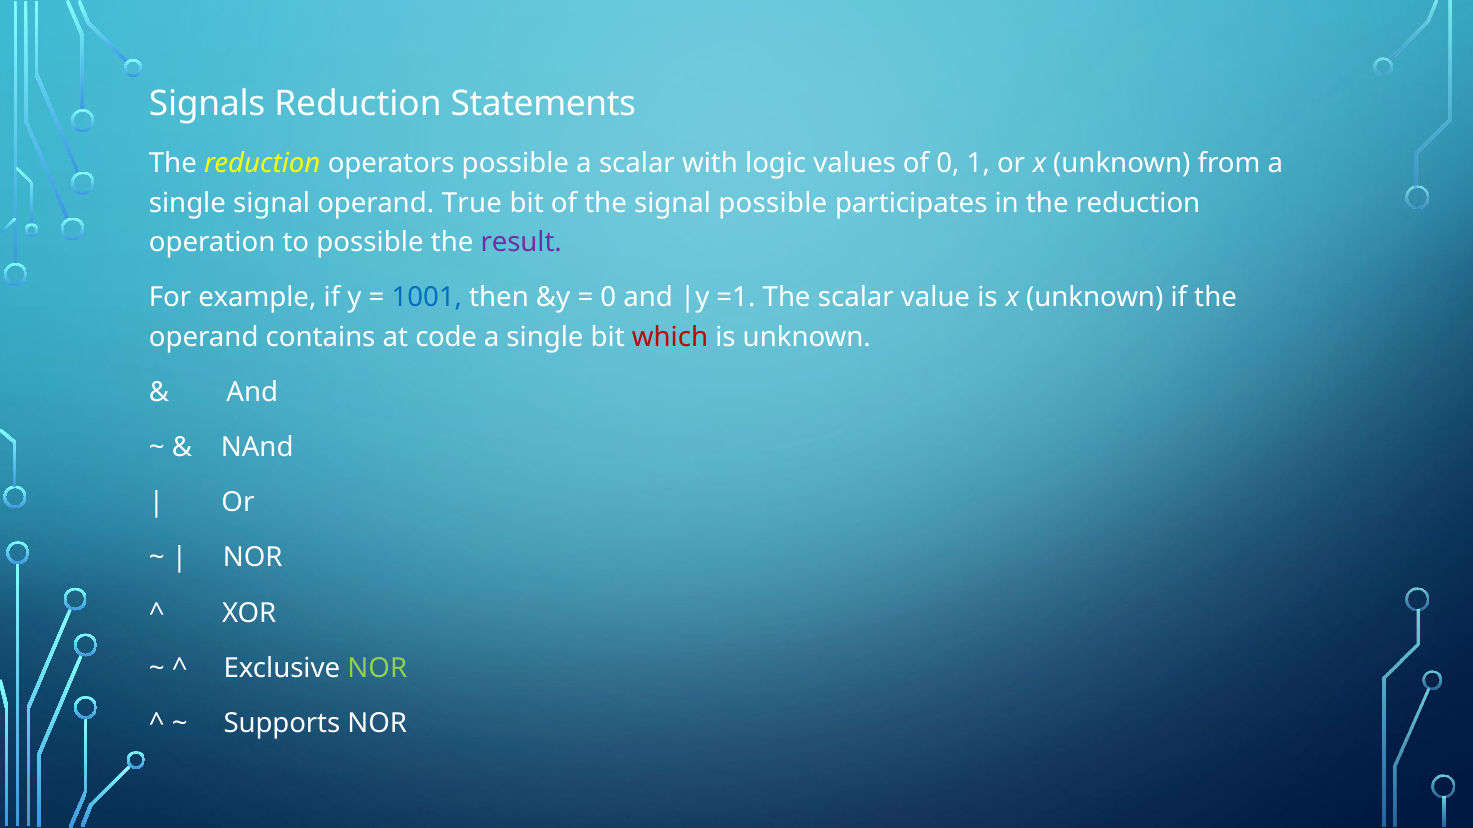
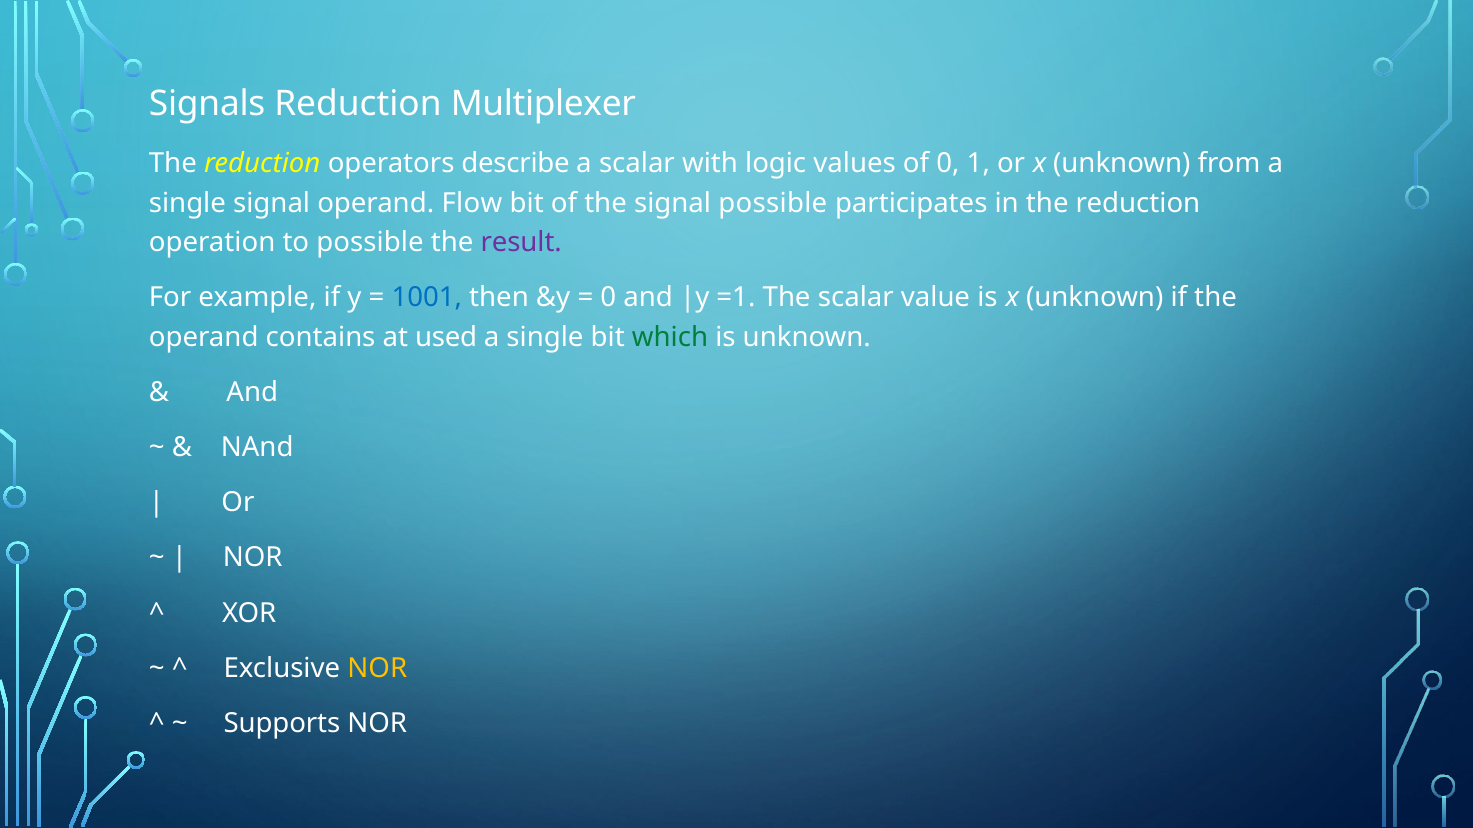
Statements: Statements -> Multiplexer
operators possible: possible -> describe
True: True -> Flow
code: code -> used
which colour: red -> green
NOR at (377, 668) colour: light green -> yellow
